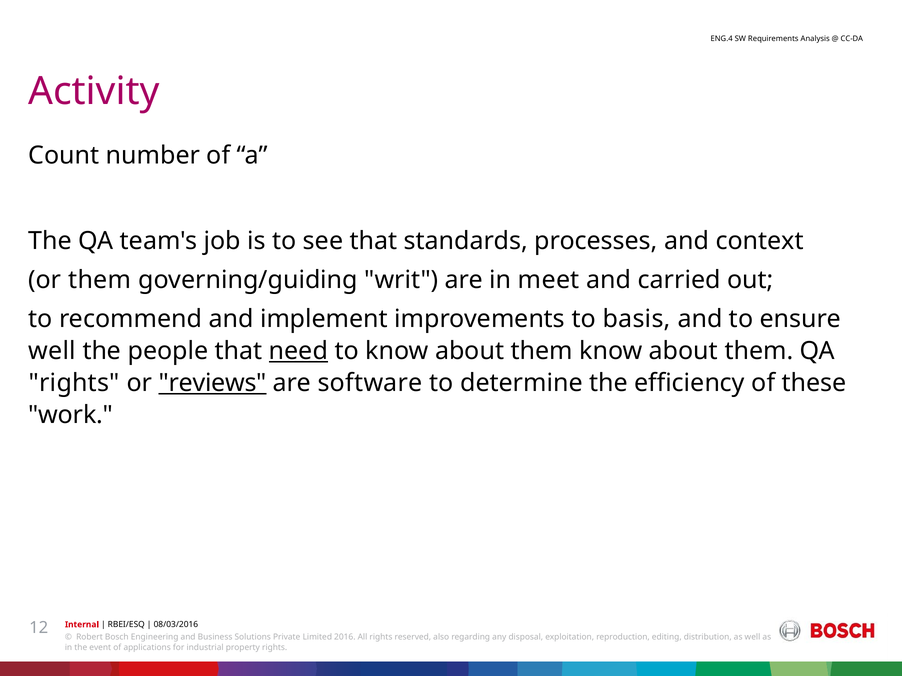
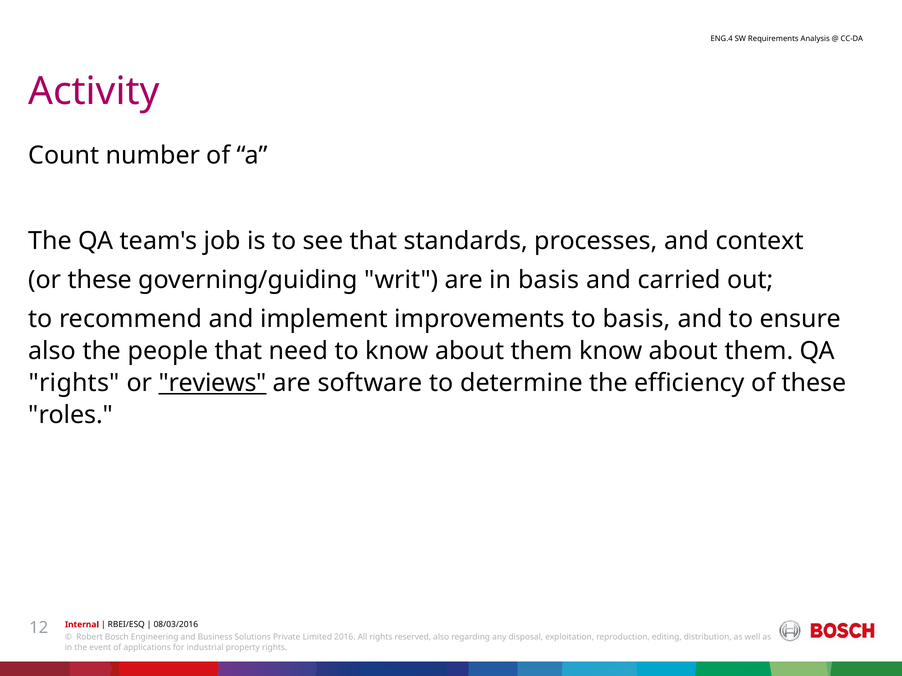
or them: them -> these
in meet: meet -> basis
well at (52, 351): well -> also
need underline: present -> none
work: work -> roles
